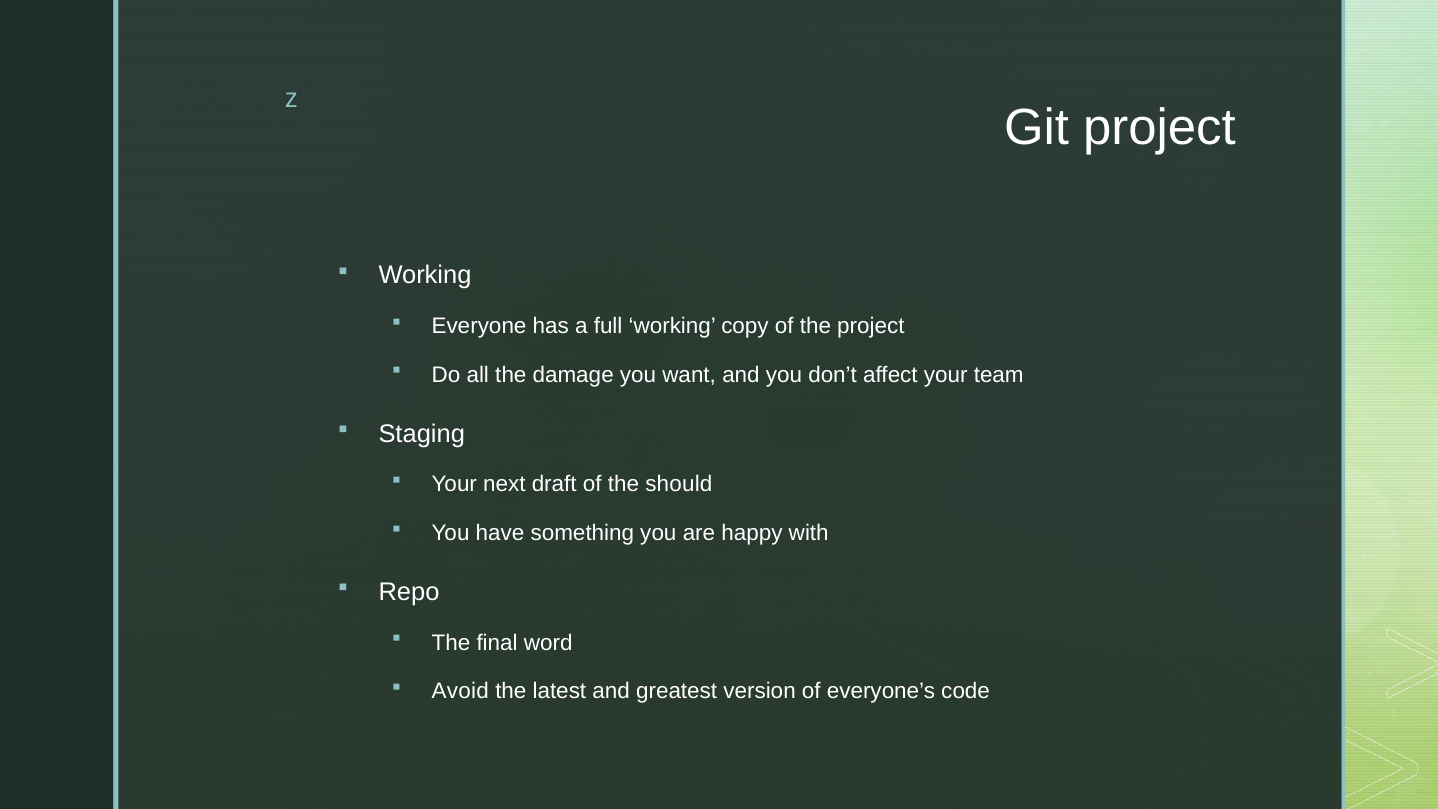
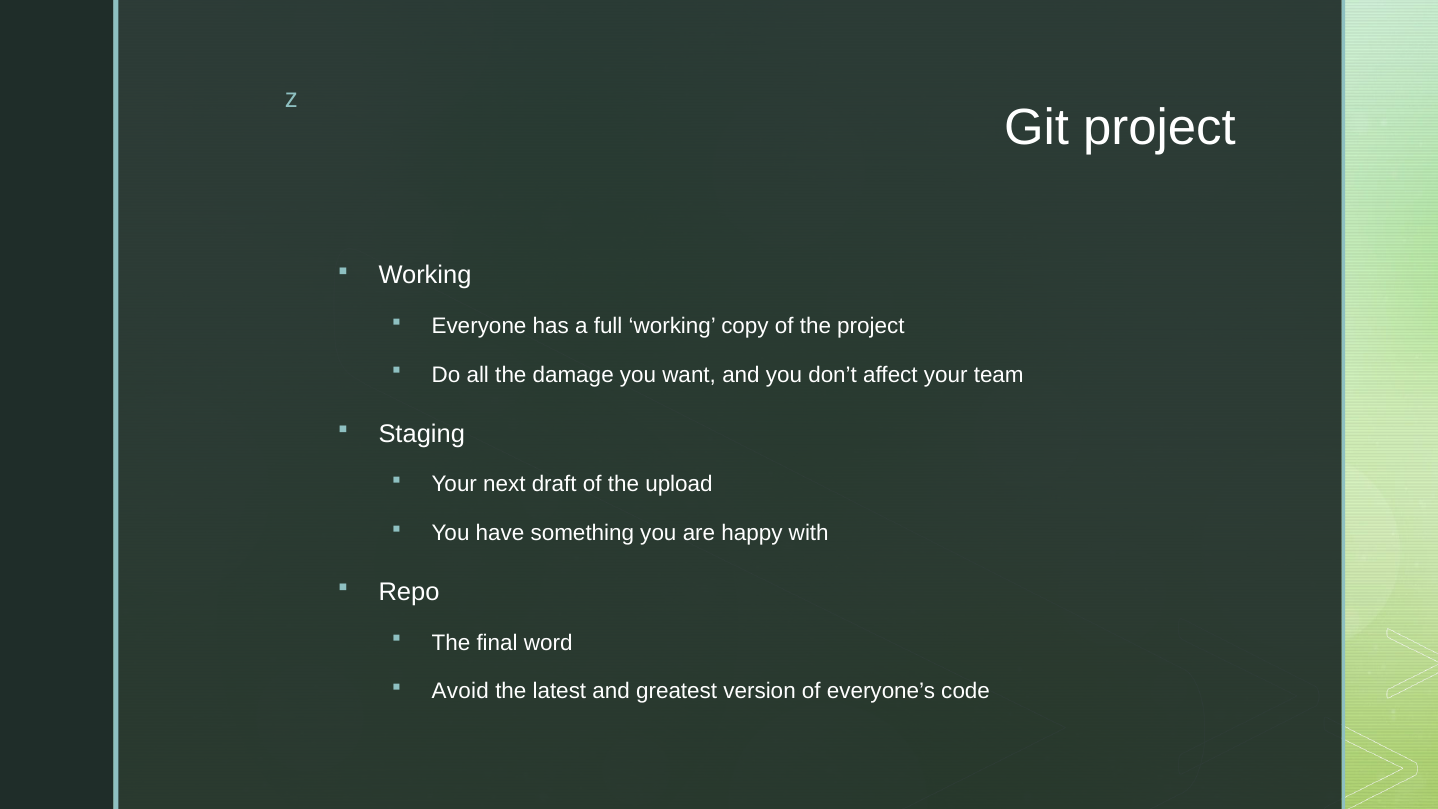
should: should -> upload
